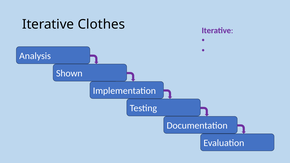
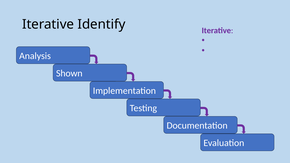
Clothes: Clothes -> Identify
